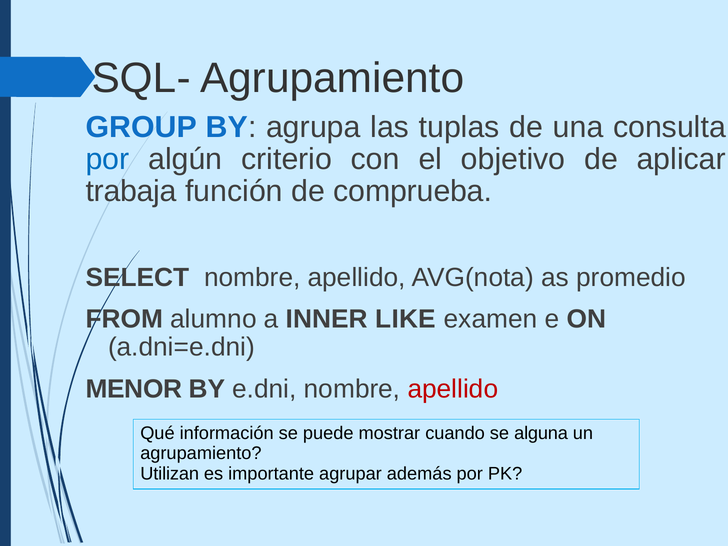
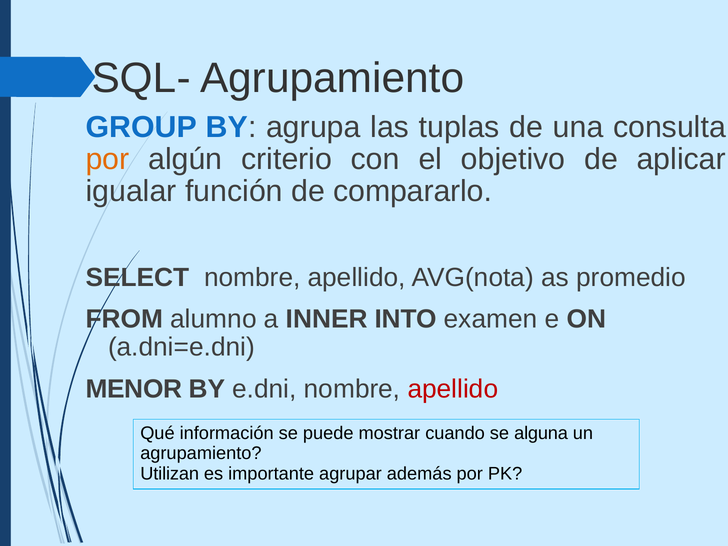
por at (108, 159) colour: blue -> orange
trabaja: trabaja -> igualar
comprueba: comprueba -> compararlo
LIKE: LIKE -> INTO
